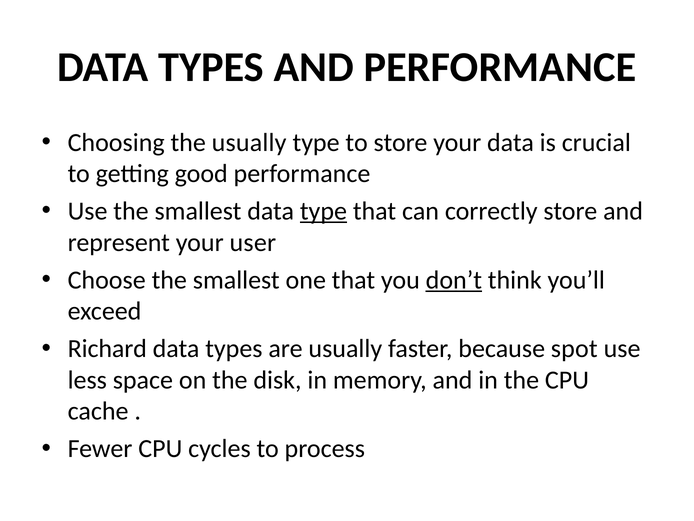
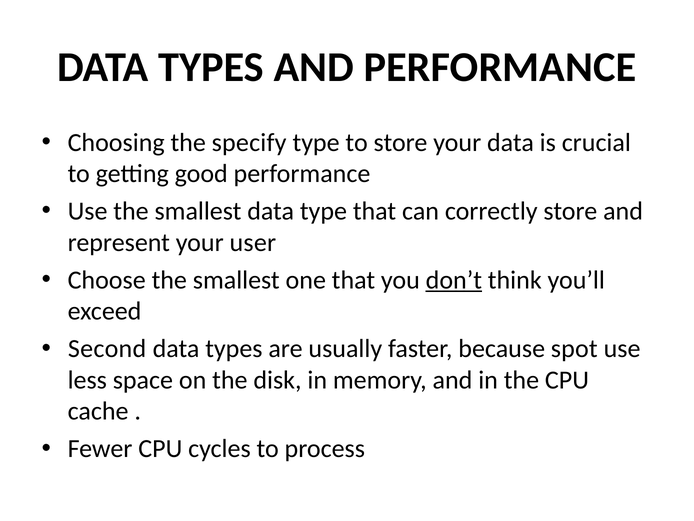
the usually: usually -> specify
type at (323, 211) underline: present -> none
Richard: Richard -> Second
